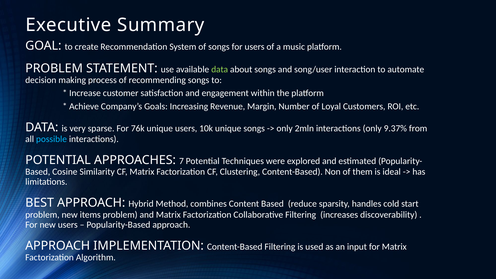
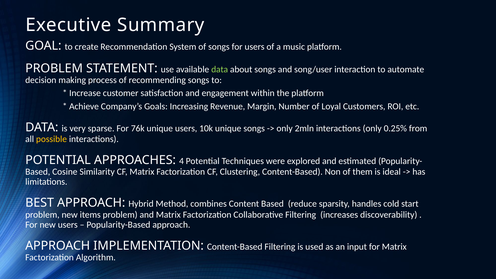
9.37%: 9.37% -> 0.25%
possible colour: light blue -> yellow
7: 7 -> 4
